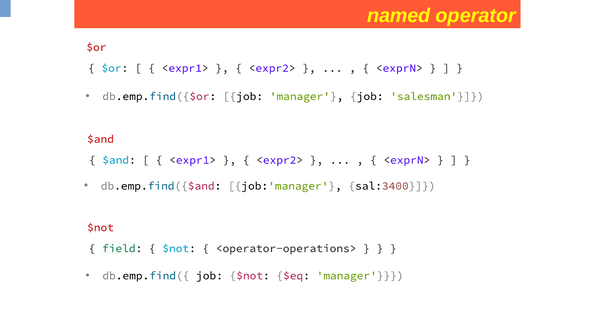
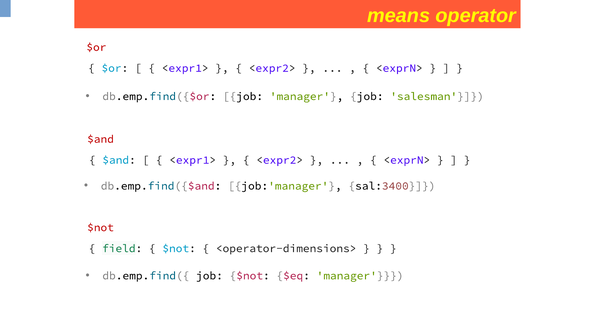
named: named -> means
<operator-operations>: <operator-operations> -> <operator-dimensions>
